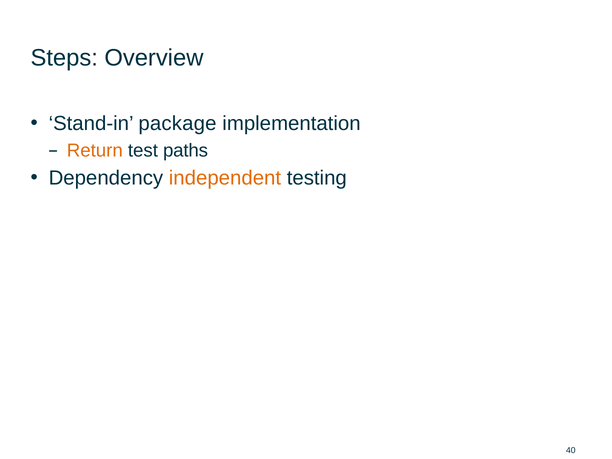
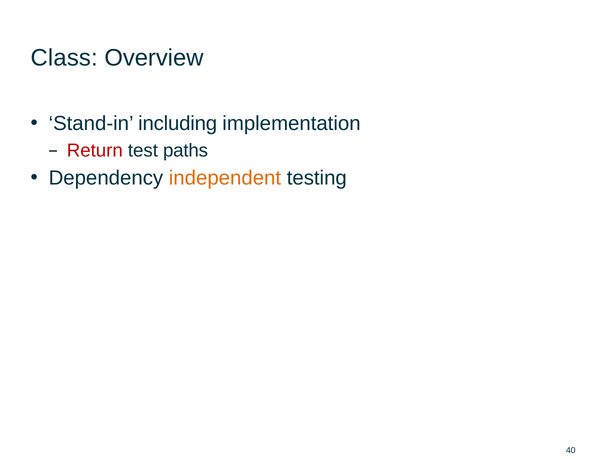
Steps: Steps -> Class
package: package -> including
Return colour: orange -> red
